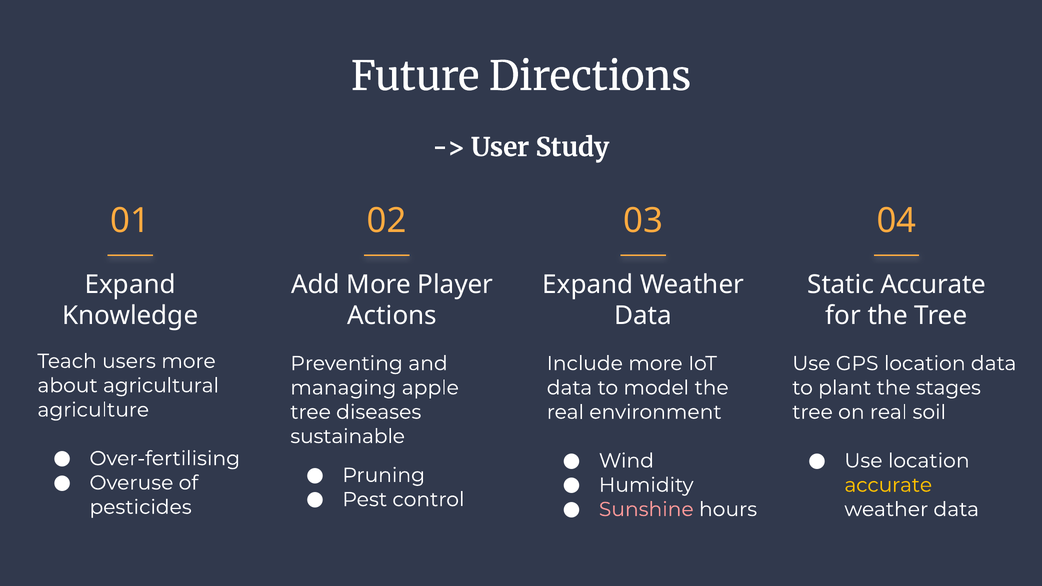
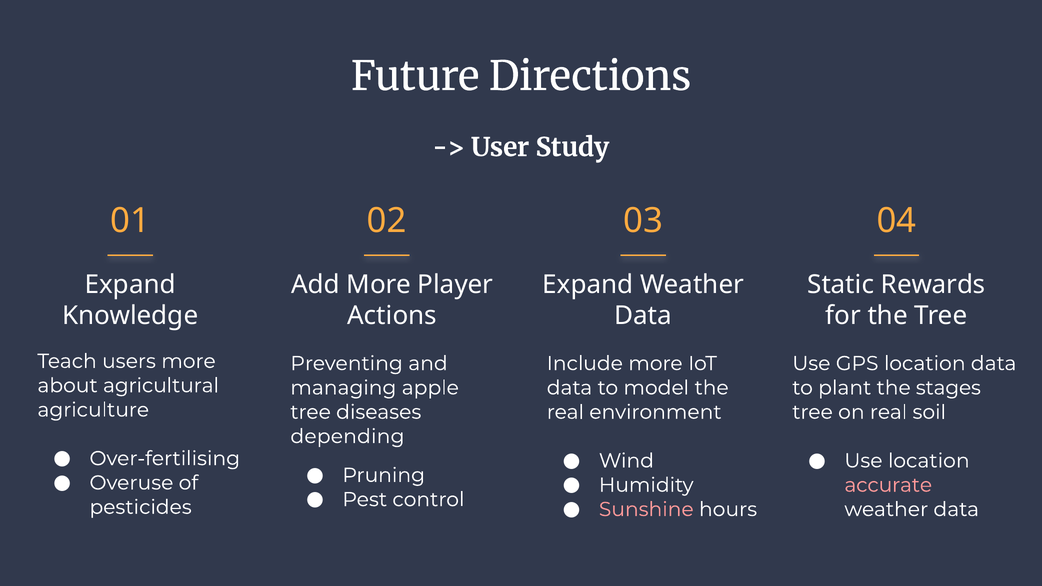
Static Accurate: Accurate -> Rewards
sustainable: sustainable -> depending
accurate at (888, 485) colour: yellow -> pink
